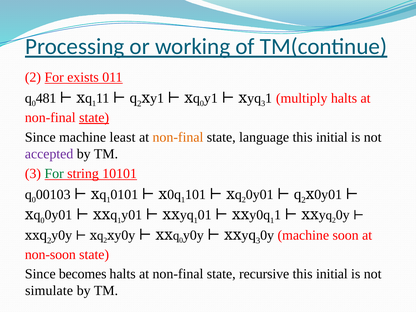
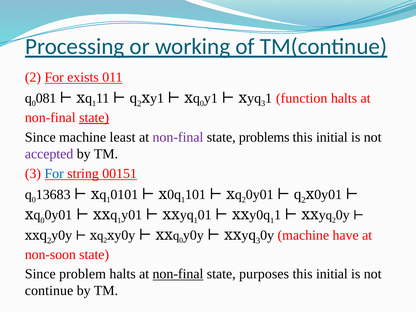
multiply: multiply -> function
481: 481 -> 081
non-final at (178, 137) colour: orange -> purple
language: language -> problems
For at (54, 173) colour: green -> blue
10101: 10101 -> 00151
00103: 00103 -> 13683
soon: soon -> have
becomes: becomes -> problem
non-final at (178, 274) underline: none -> present
recursive: recursive -> purposes
simulate: simulate -> continue
